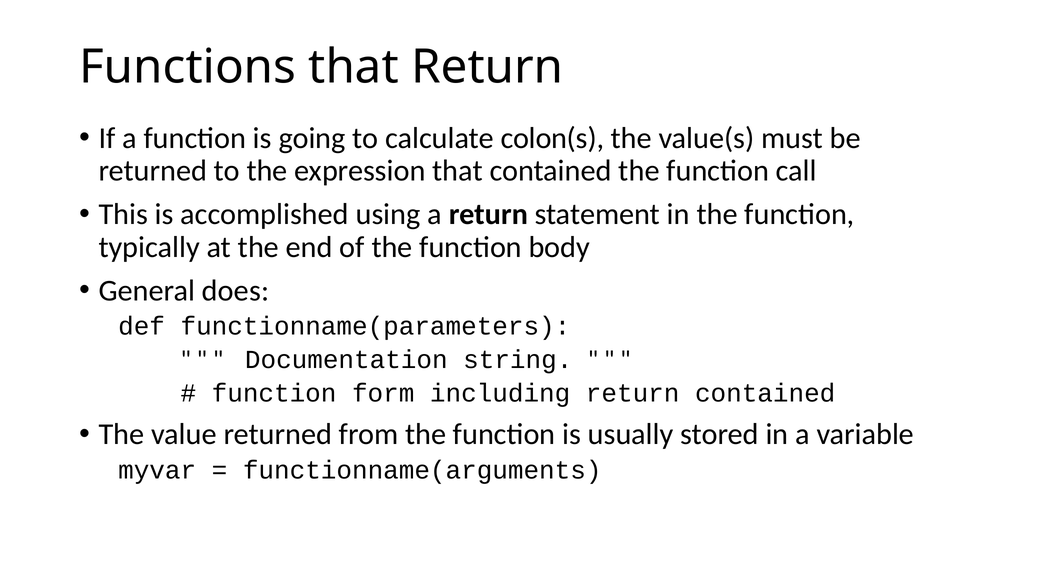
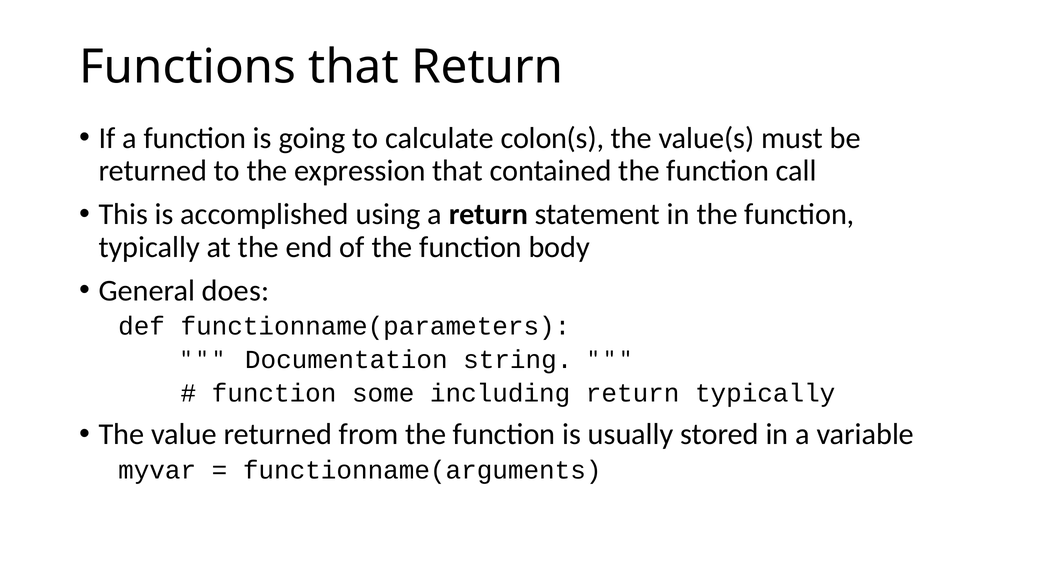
form: form -> some
return contained: contained -> typically
